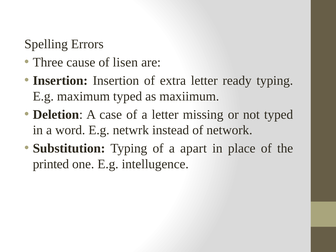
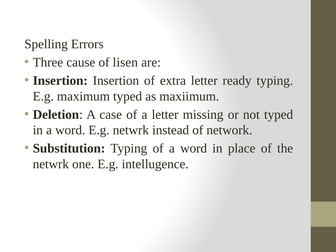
of a apart: apart -> word
printed at (51, 164): printed -> netwrk
